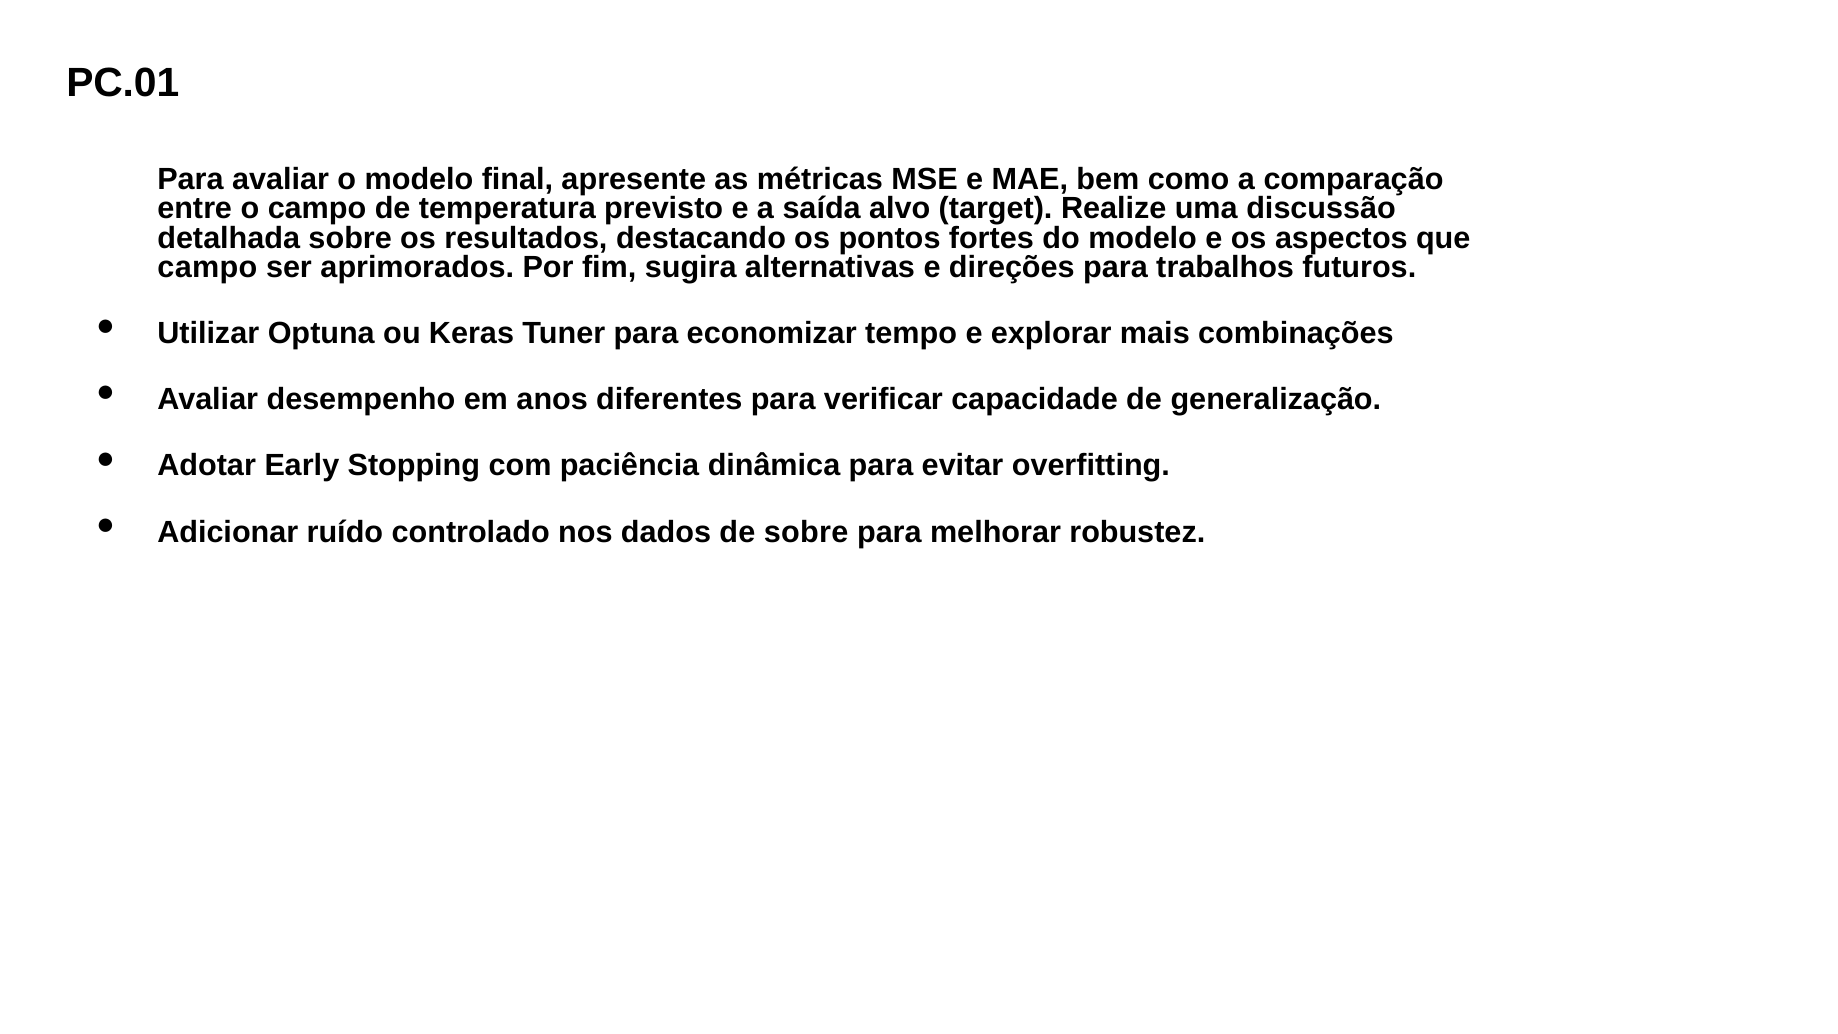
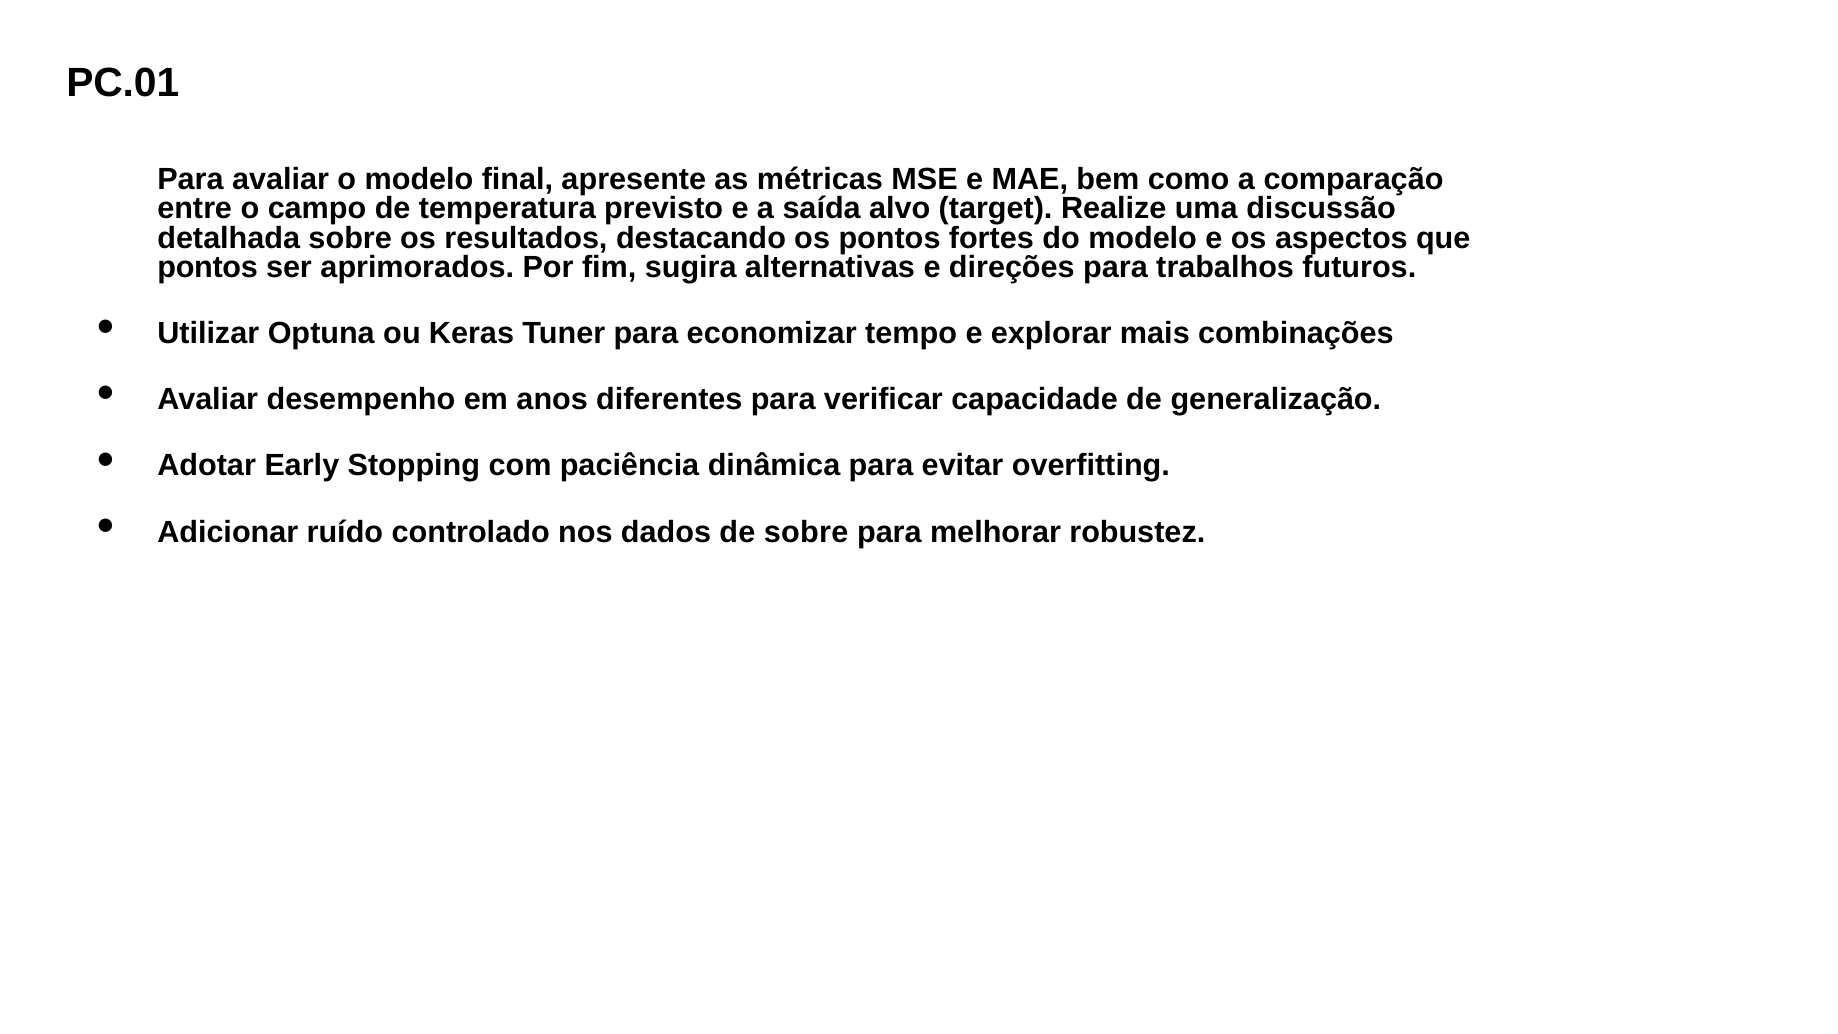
campo at (207, 267): campo -> pontos
